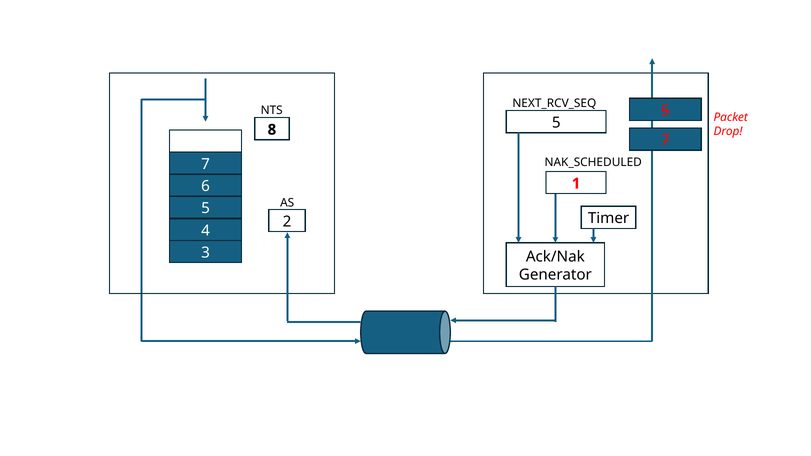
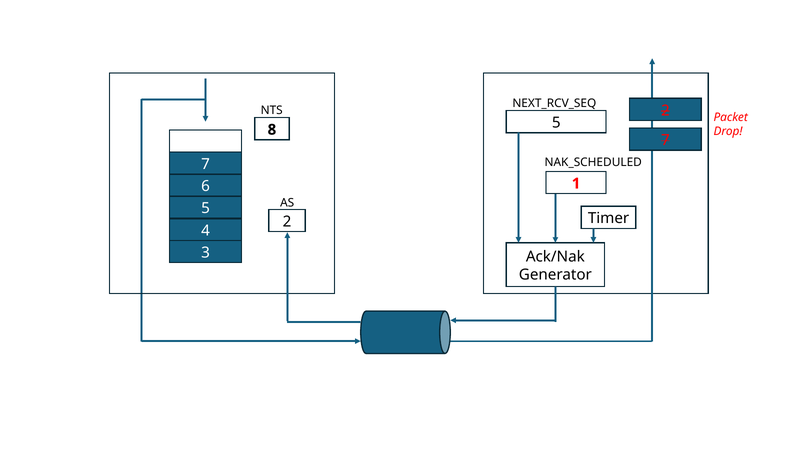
NTS 5: 5 -> 2
